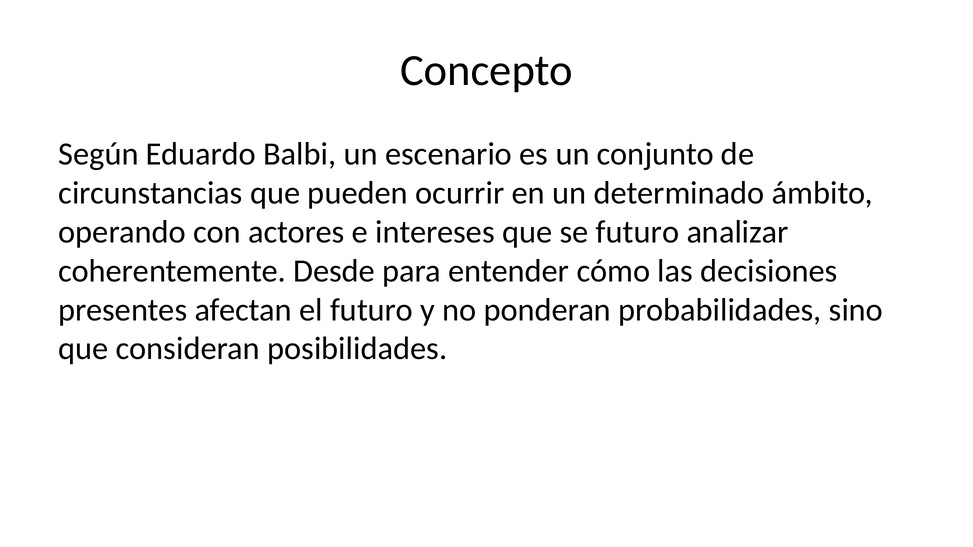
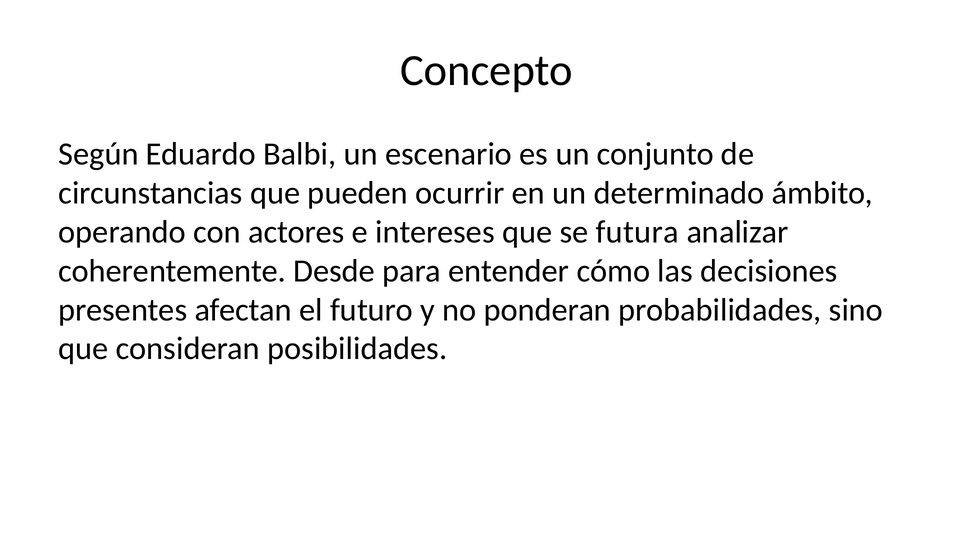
se futuro: futuro -> futura
